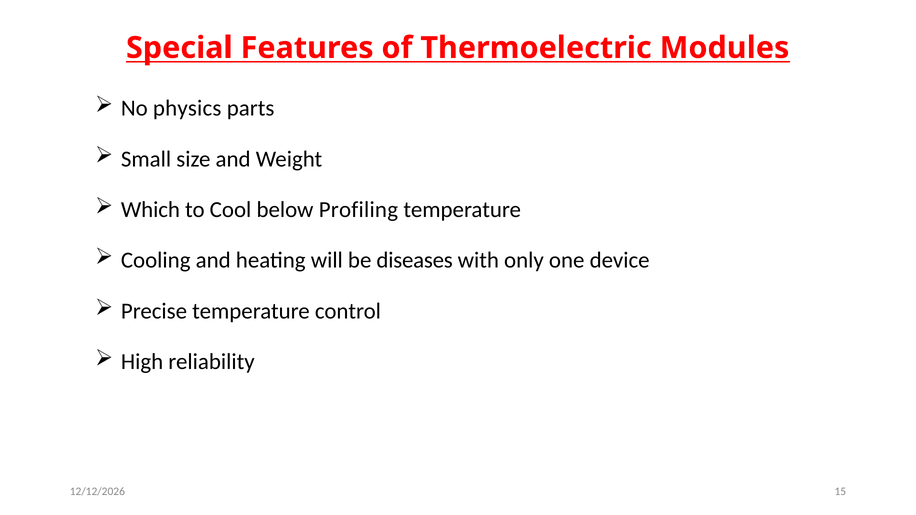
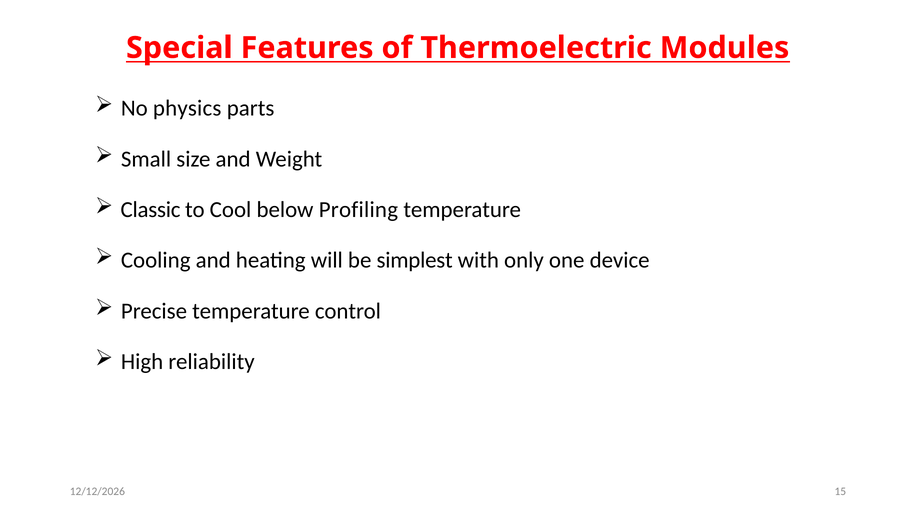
Which: Which -> Classic
diseases: diseases -> simplest
